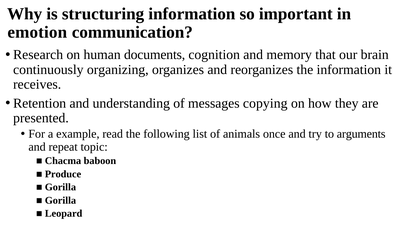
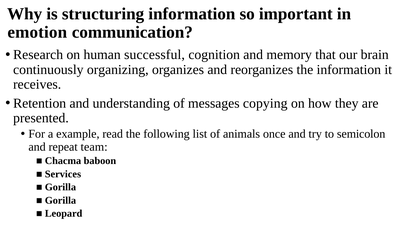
documents: documents -> successful
arguments: arguments -> semicolon
topic: topic -> team
Produce: Produce -> Services
